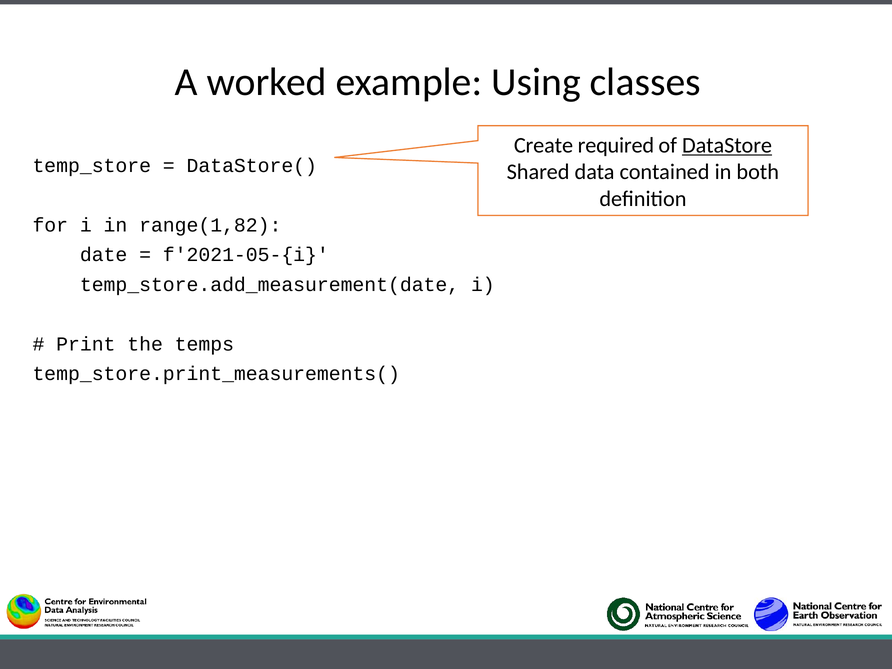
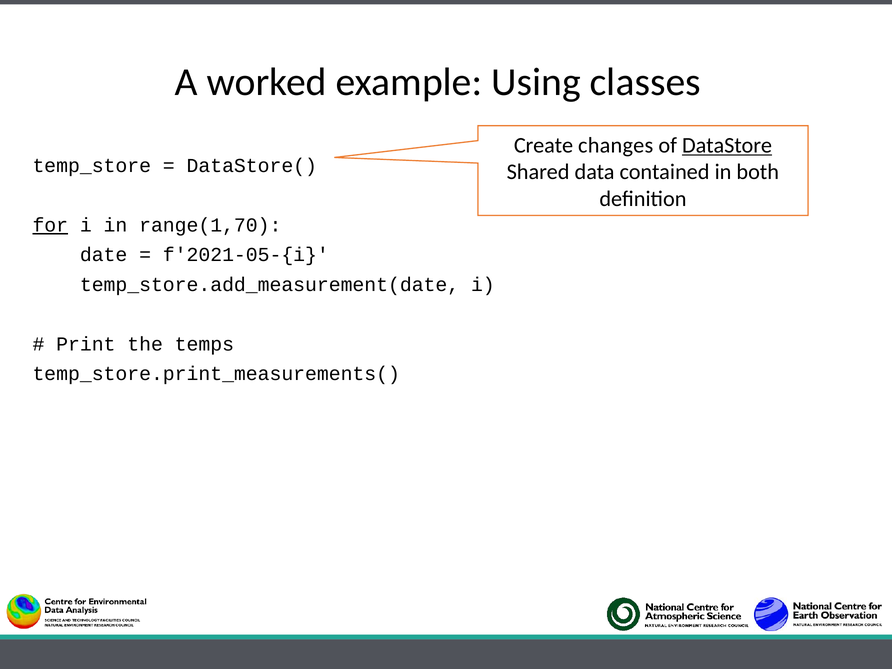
required: required -> changes
for underline: none -> present
range(1,82: range(1,82 -> range(1,70
